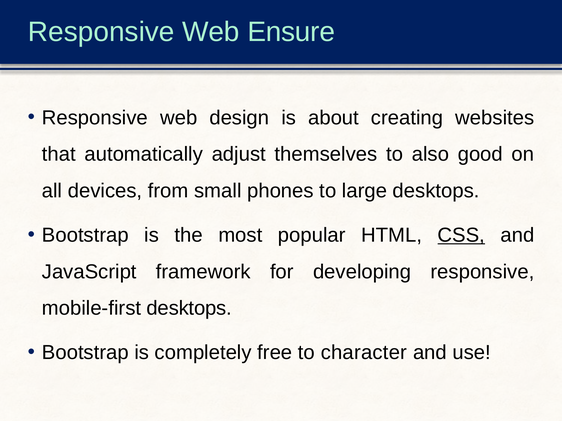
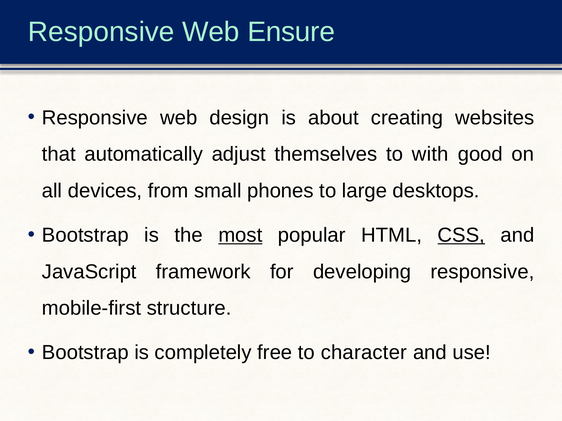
also: also -> with
most underline: none -> present
mobile-first desktops: desktops -> structure
